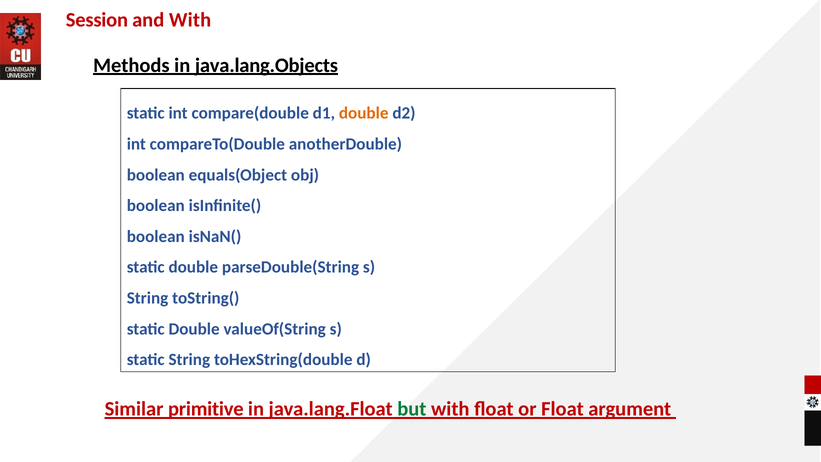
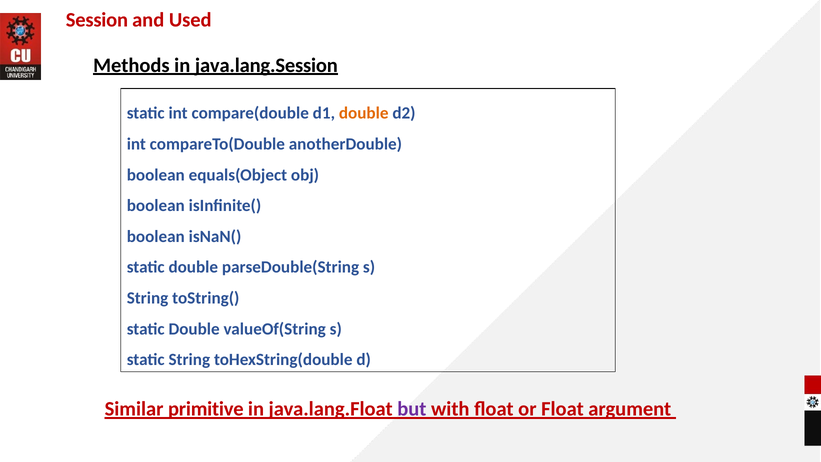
and With: With -> Used
java.lang.Objects: java.lang.Objects -> java.lang.Session
but colour: green -> purple
